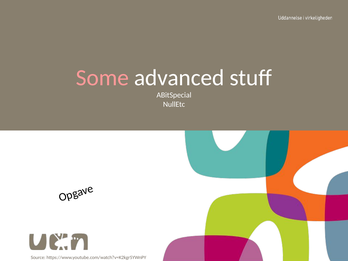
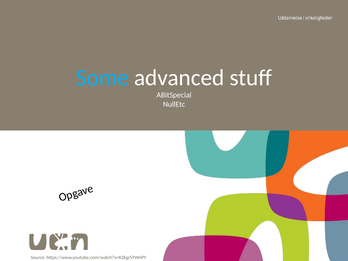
Some colour: pink -> light blue
